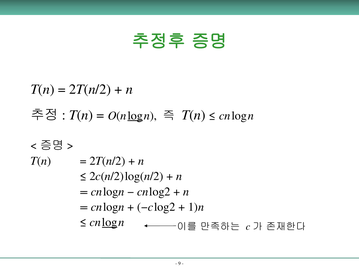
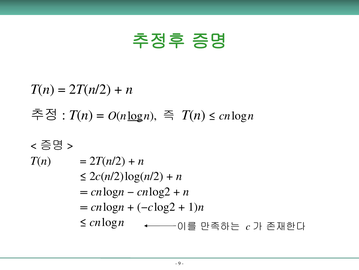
log at (110, 222) underline: present -> none
